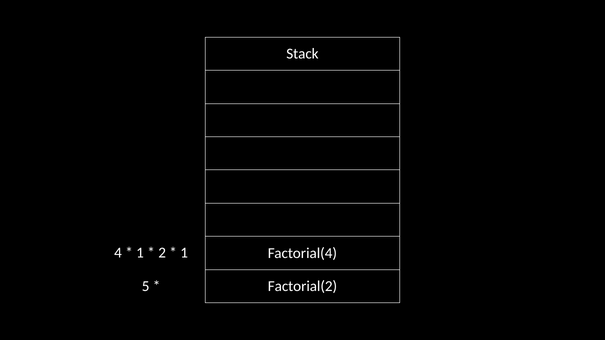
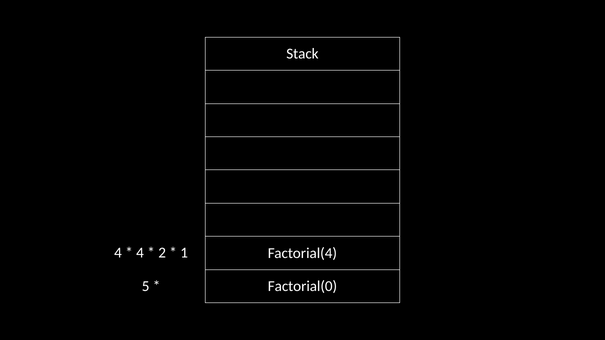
1 at (140, 253): 1 -> 4
Factorial(2: Factorial(2 -> Factorial(0
